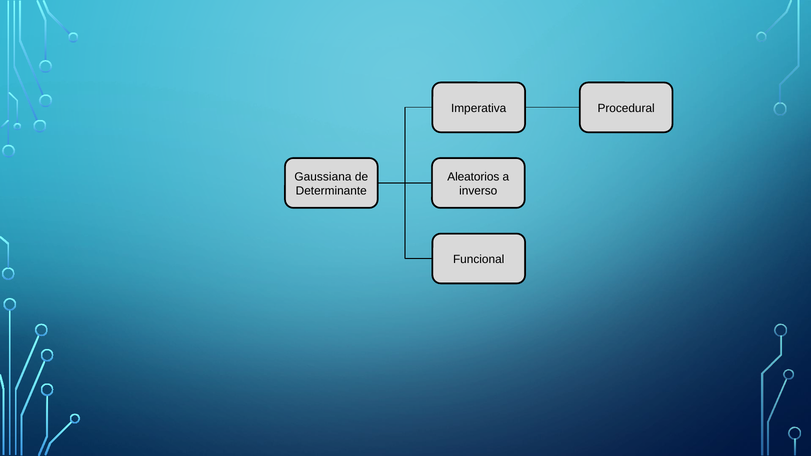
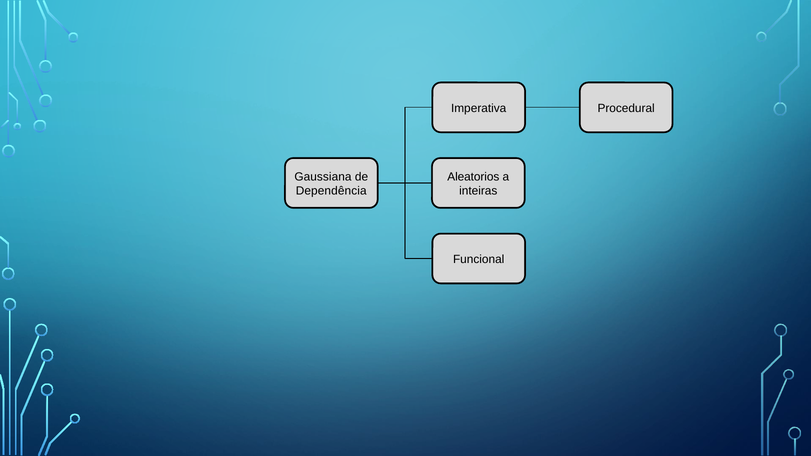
Determinante: Determinante -> Dependência
inverso: inverso -> inteiras
